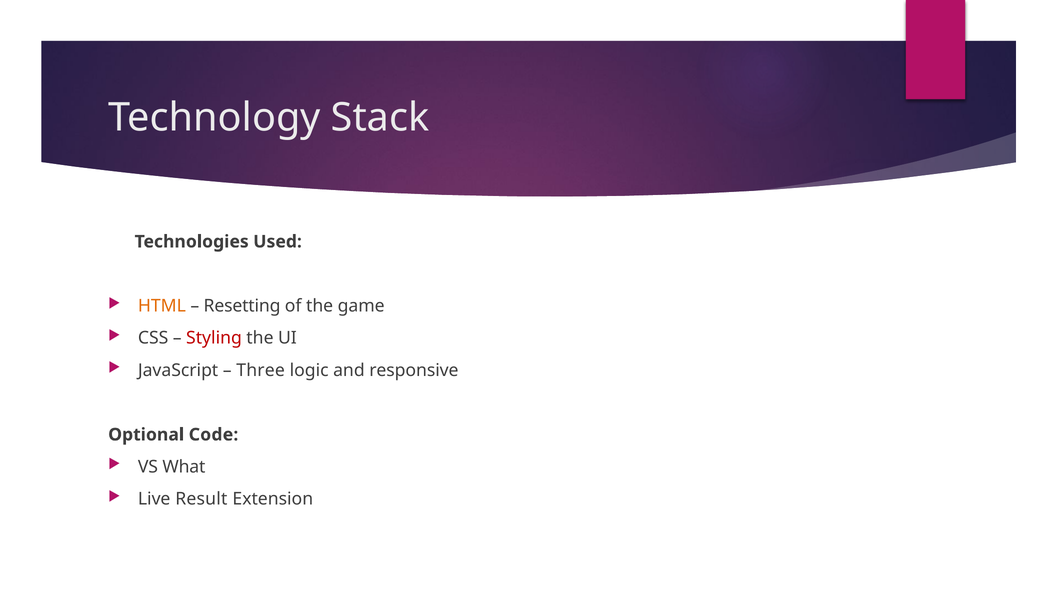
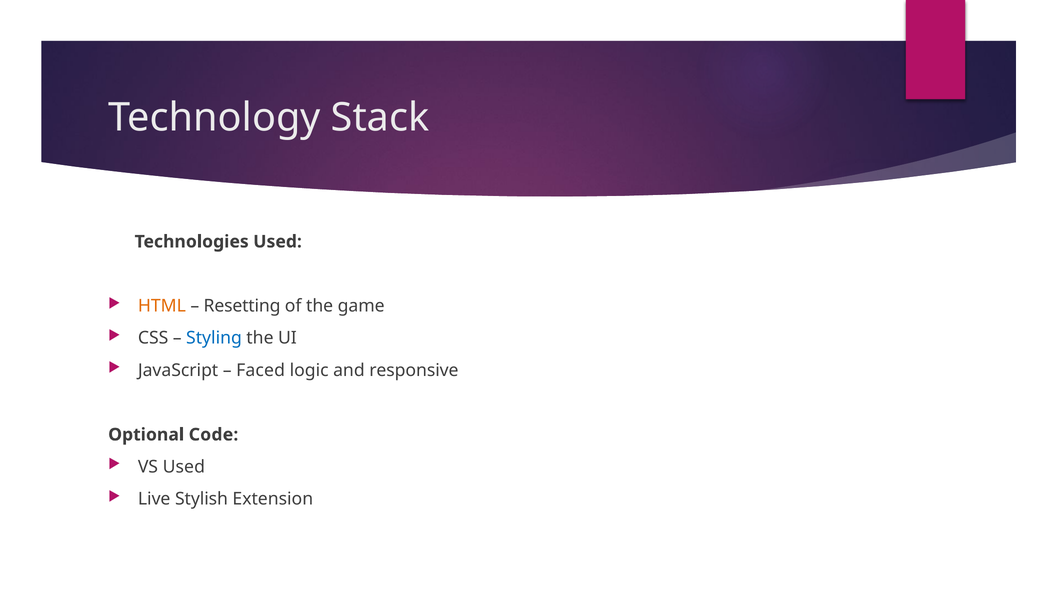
Styling colour: red -> blue
Three: Three -> Faced
VS What: What -> Used
Result: Result -> Stylish
